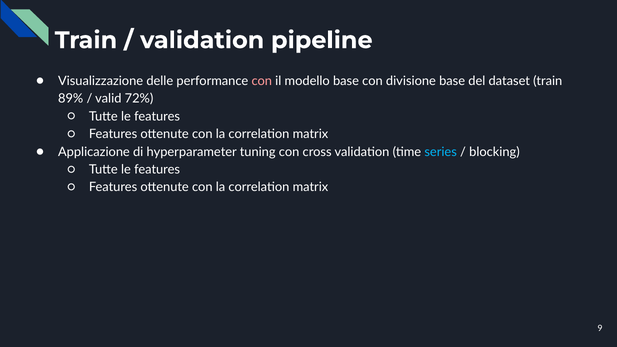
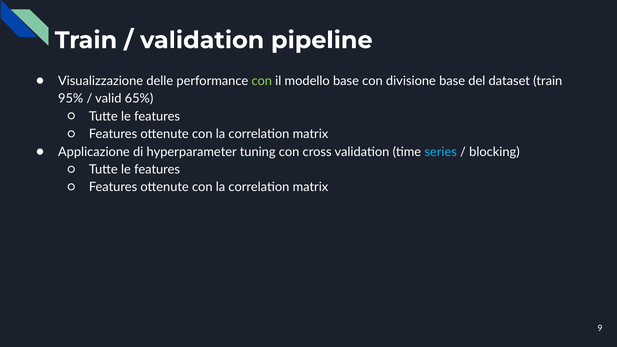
con at (262, 81) colour: pink -> light green
89%: 89% -> 95%
72%: 72% -> 65%
